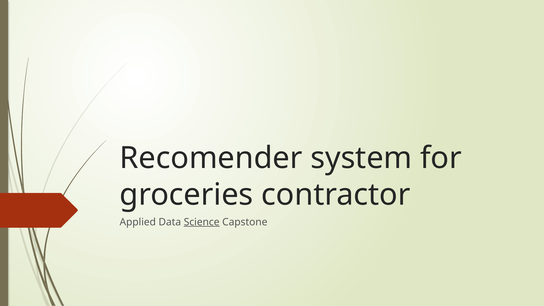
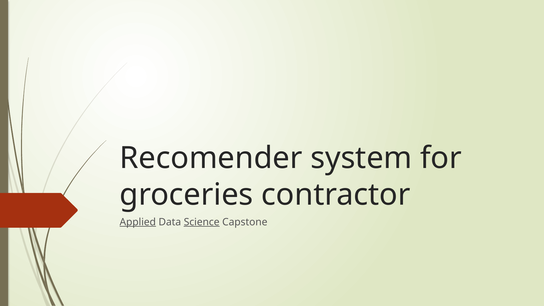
Applied underline: none -> present
